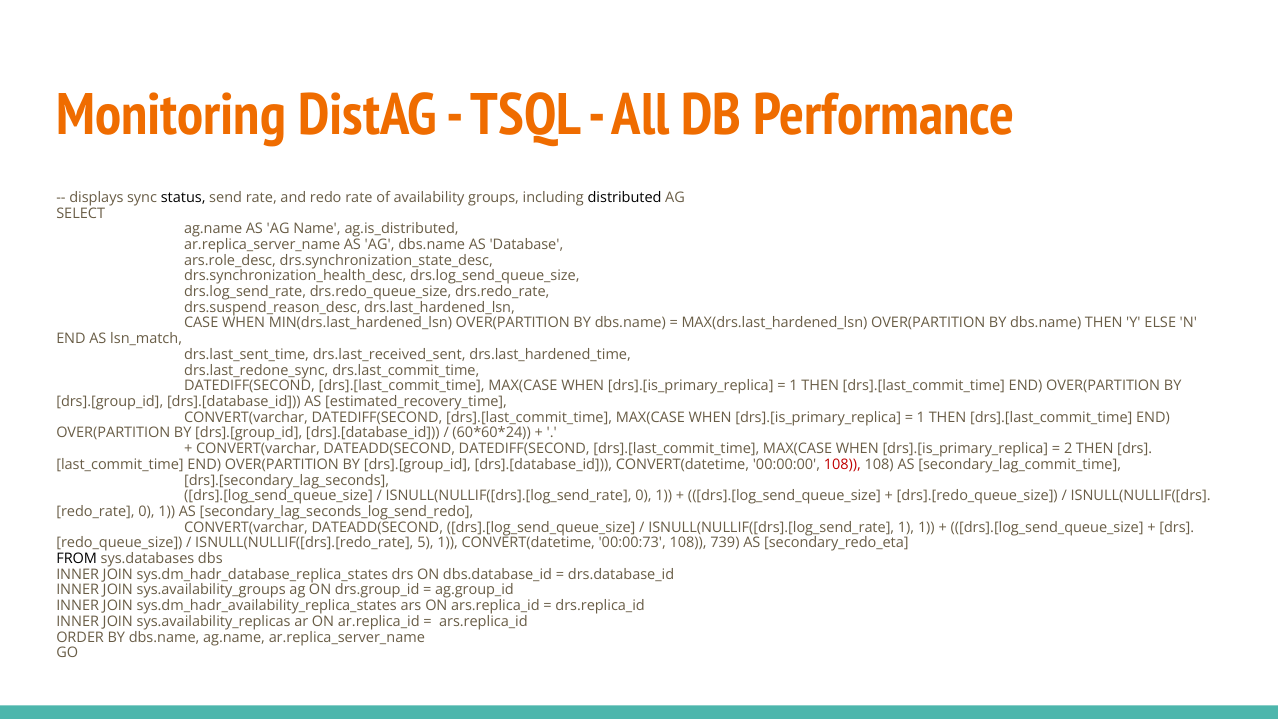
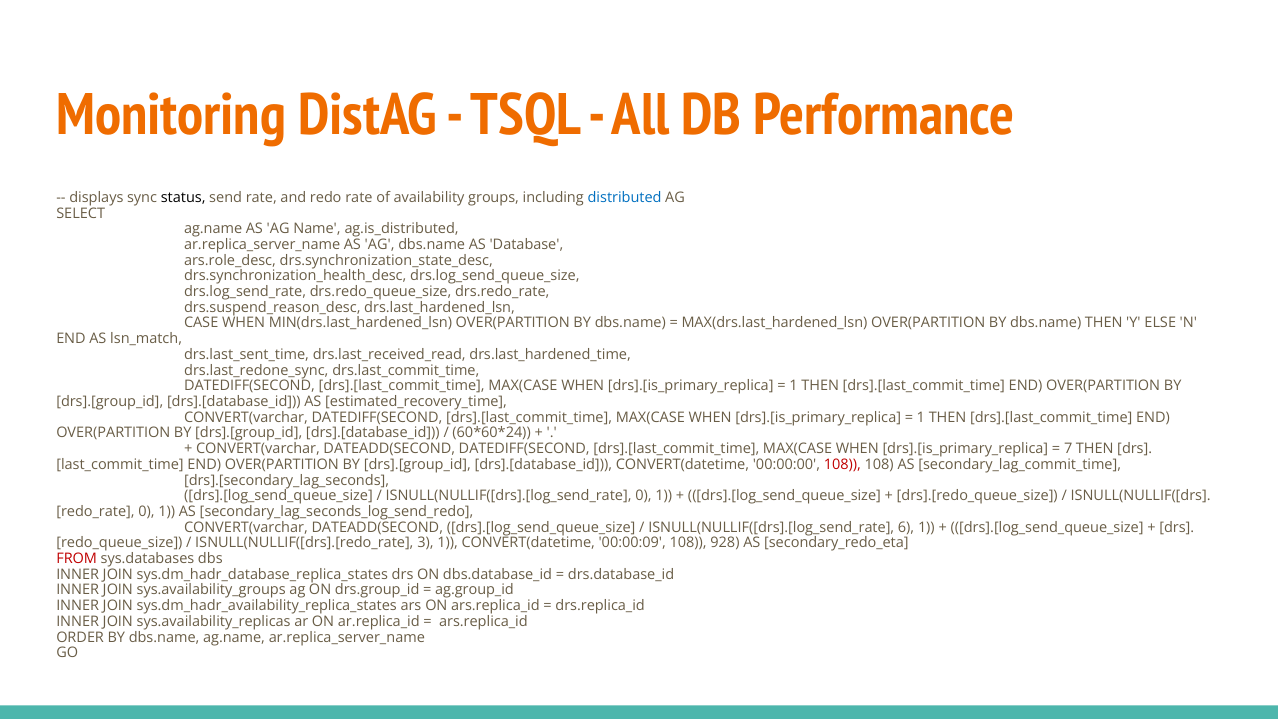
distributed colour: black -> blue
drs.last_received_sent: drs.last_received_sent -> drs.last_received_read
2: 2 -> 7
ISNULL(NULLIF([drs].[log_send_rate 1: 1 -> 6
5: 5 -> 3
00:00:73: 00:00:73 -> 00:00:09
739: 739 -> 928
FROM colour: black -> red
